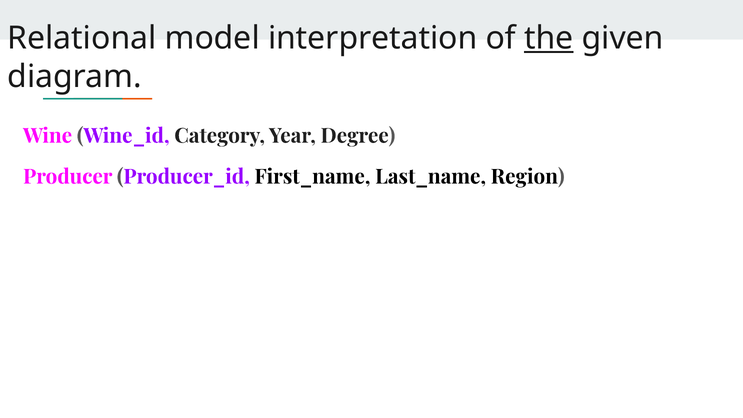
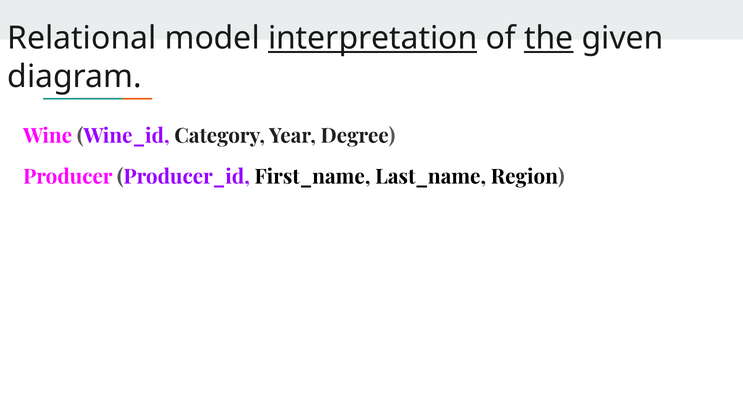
interpretation underline: none -> present
